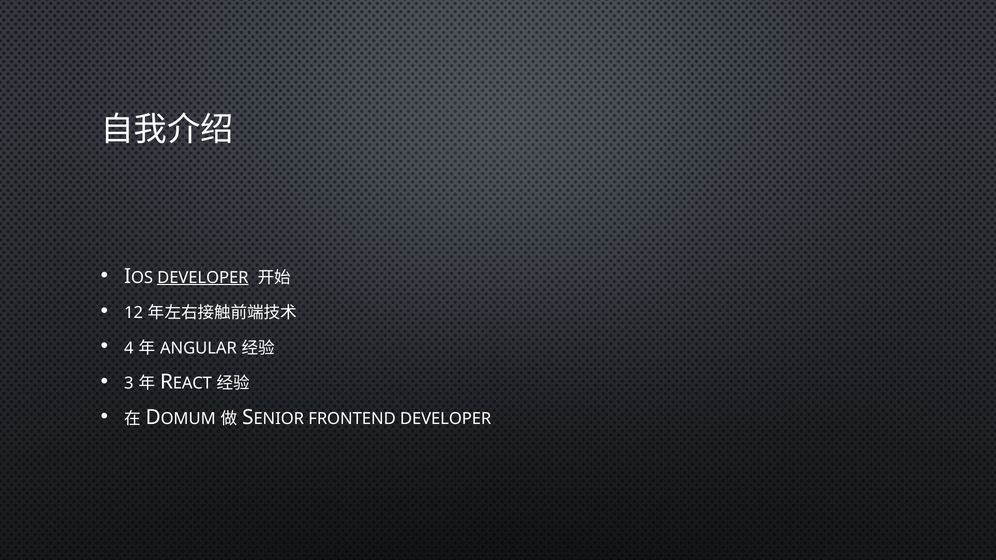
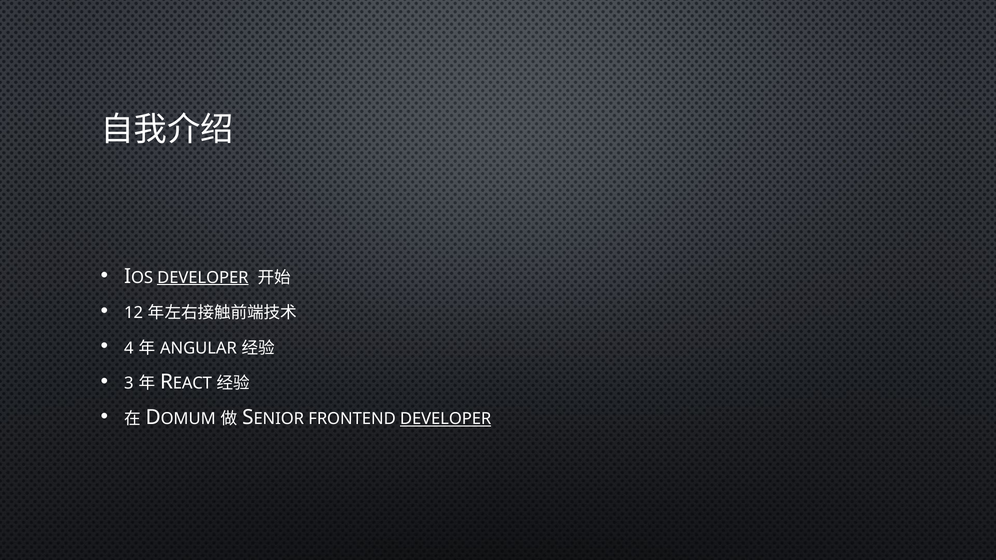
DEVELOPER at (446, 419) underline: none -> present
